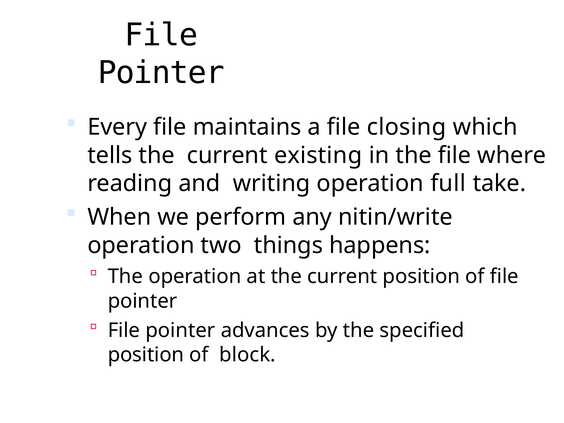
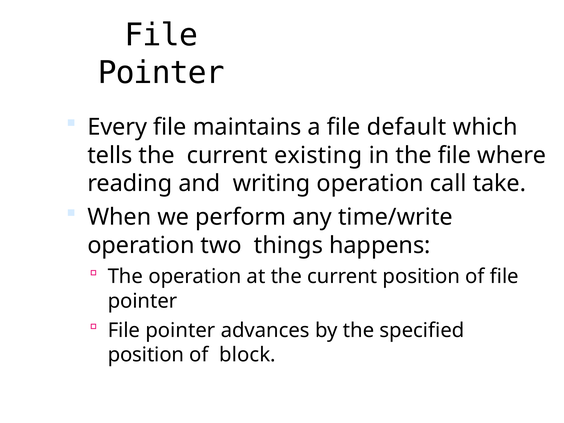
closing: closing -> default
full: full -> call
nitin/write: nitin/write -> time/write
